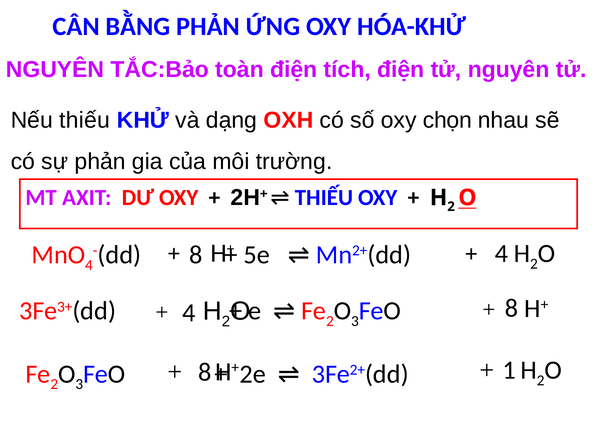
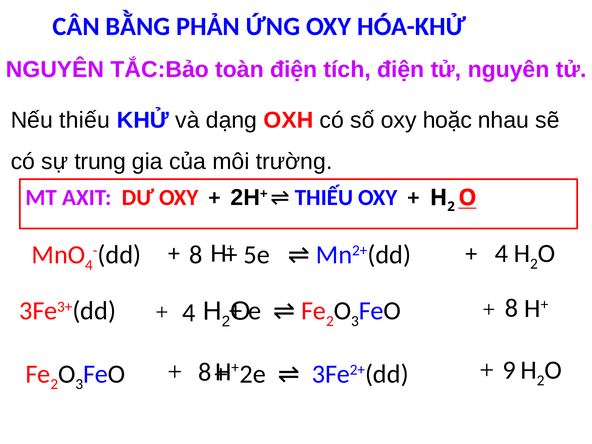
chọn: chọn -> hoặc
sự phản: phản -> trung
1: 1 -> 9
